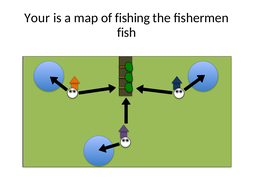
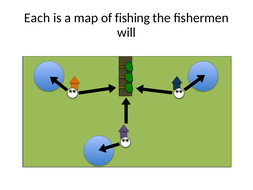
Your: Your -> Each
fish: fish -> will
